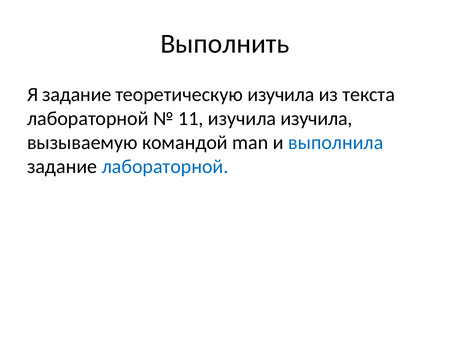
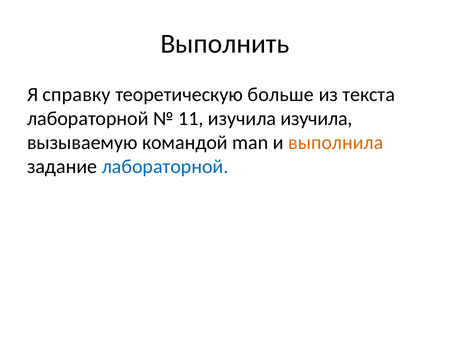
Я задание: задание -> справку
теоретическую изучила: изучила -> больше
выполнила colour: blue -> orange
